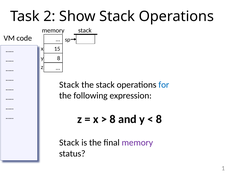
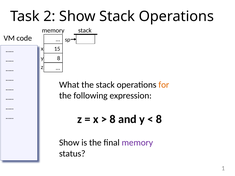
Stack at (69, 85): Stack -> What
for colour: blue -> orange
Stack at (69, 143): Stack -> Show
